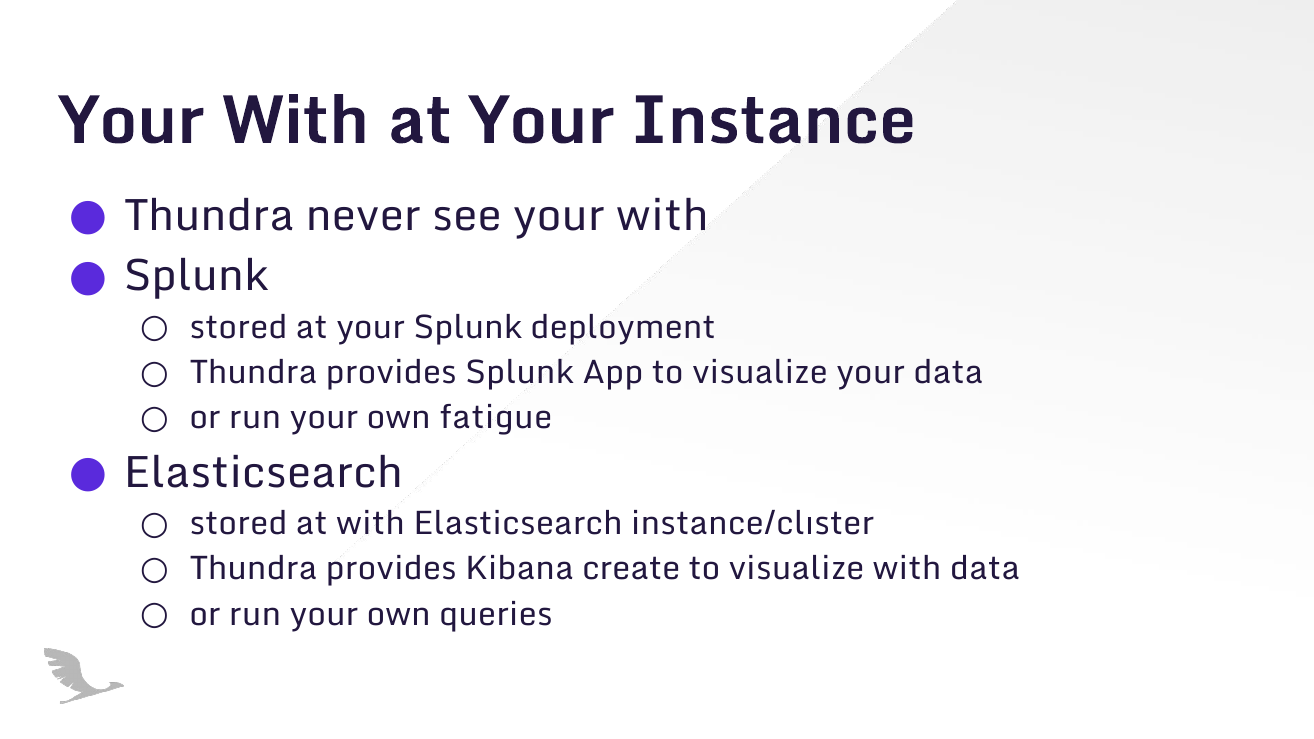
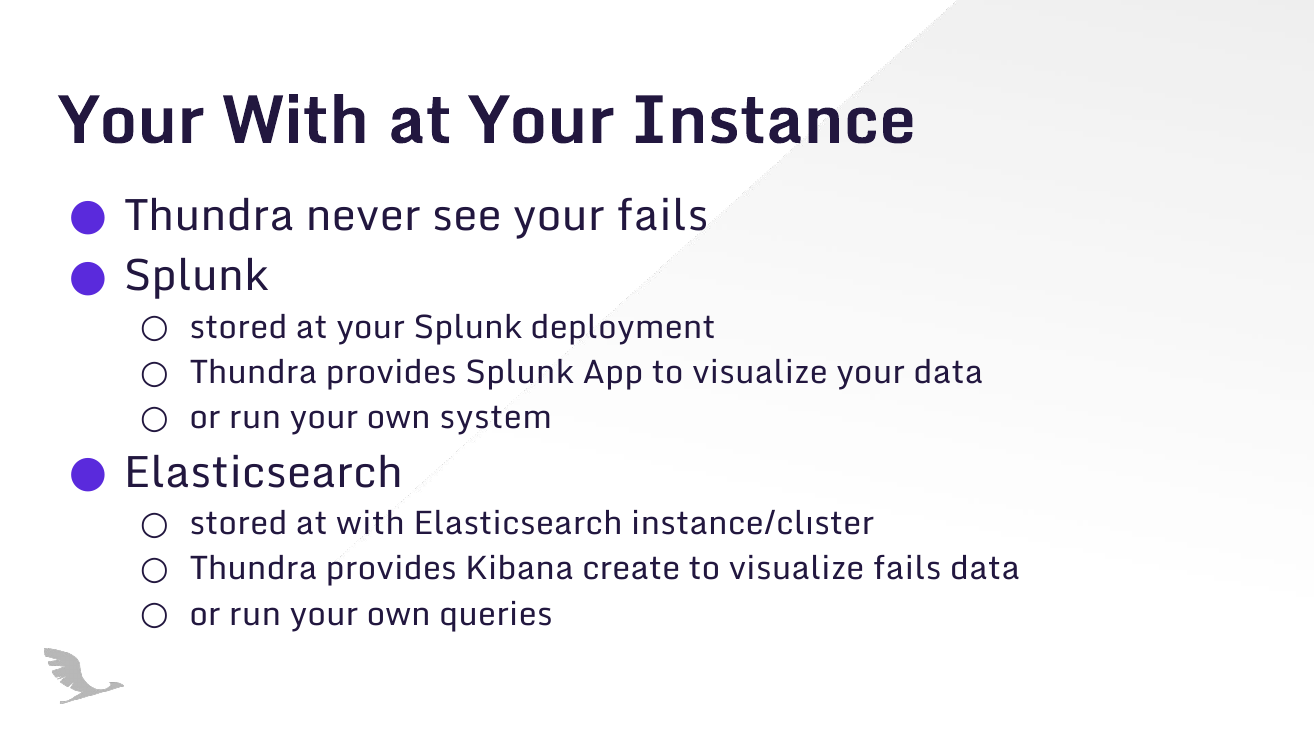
see your with: with -> fails
fatigue: fatigue -> system
visualize with: with -> fails
